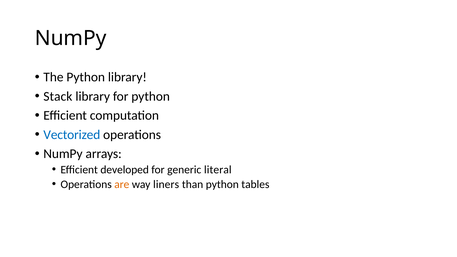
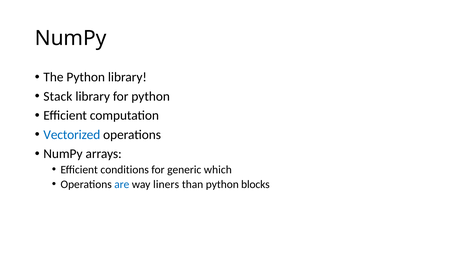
developed: developed -> conditions
literal: literal -> which
are colour: orange -> blue
tables: tables -> blocks
